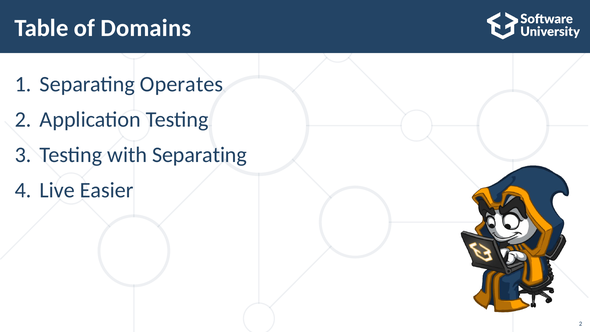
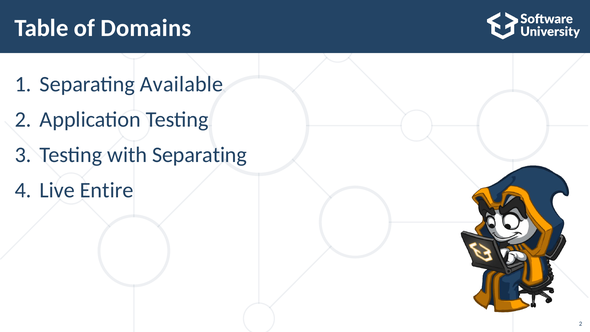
Operates: Operates -> Available
Easier: Easier -> Entire
